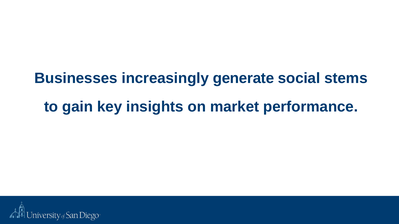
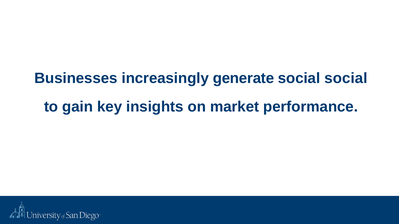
social stems: stems -> social
